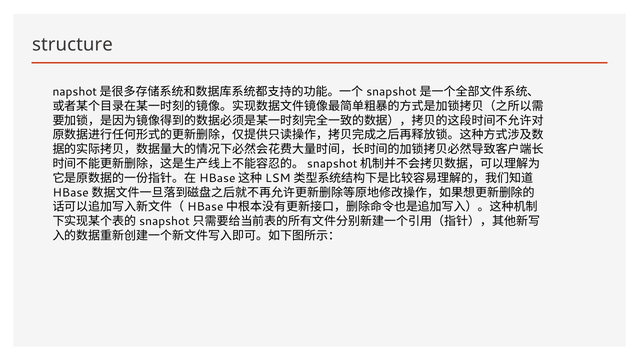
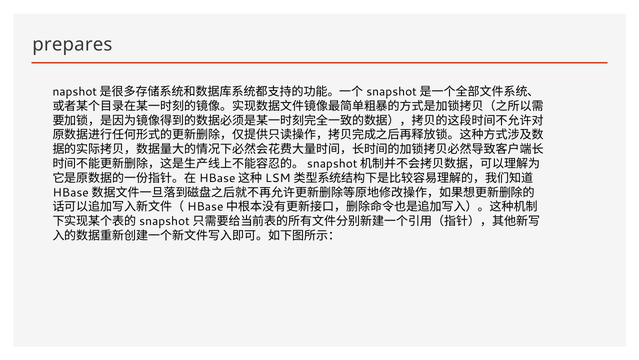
structure: structure -> prepares
